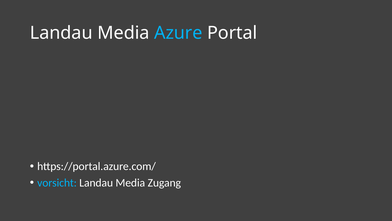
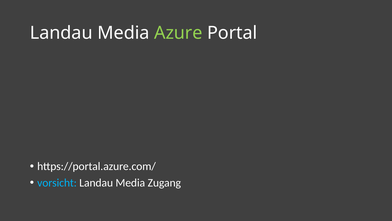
Azure colour: light blue -> light green
